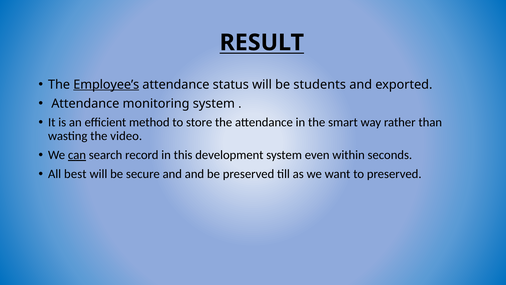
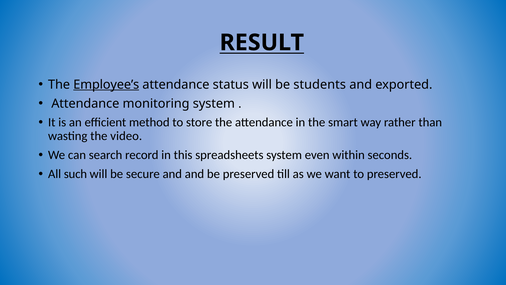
can underline: present -> none
development: development -> spreadsheets
best: best -> such
